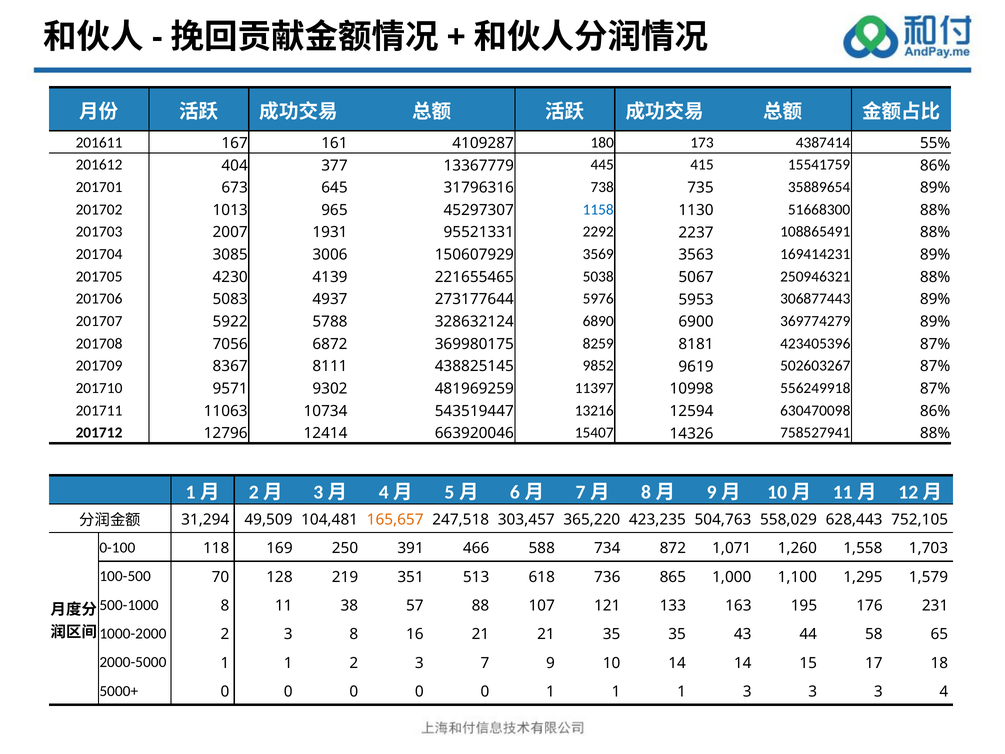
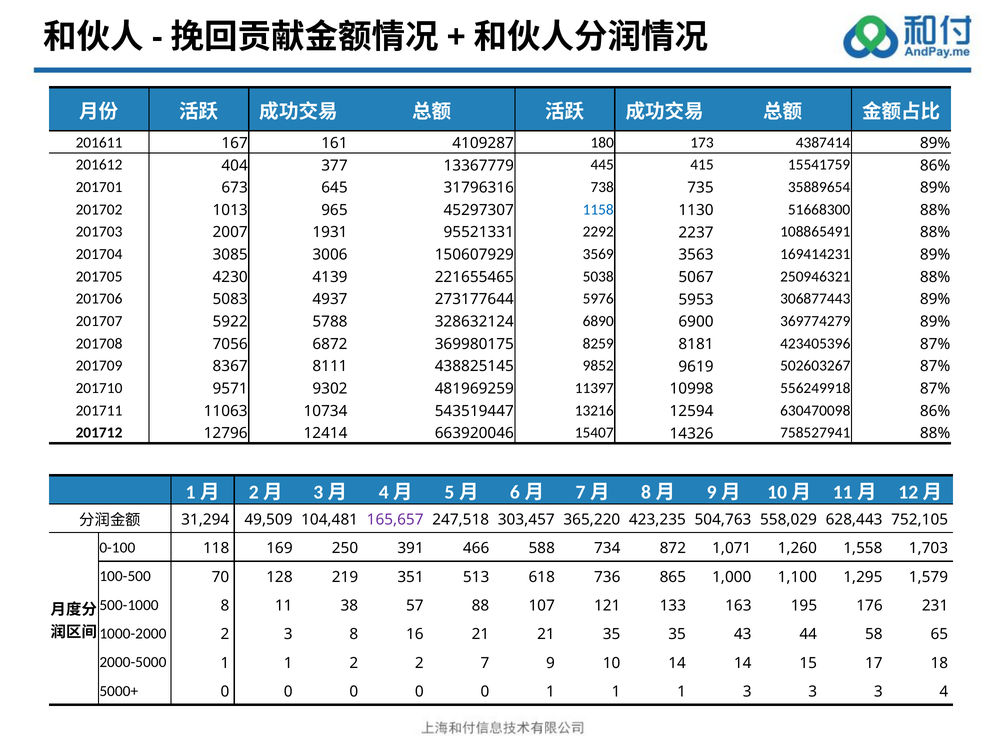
4387414 55%: 55% -> 89%
165,657 colour: orange -> purple
1 2 3: 3 -> 2
